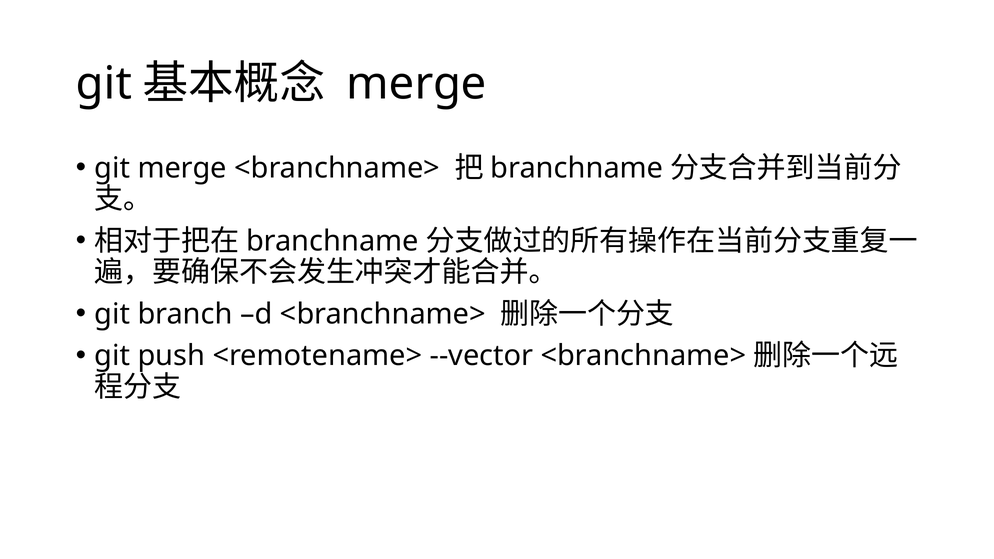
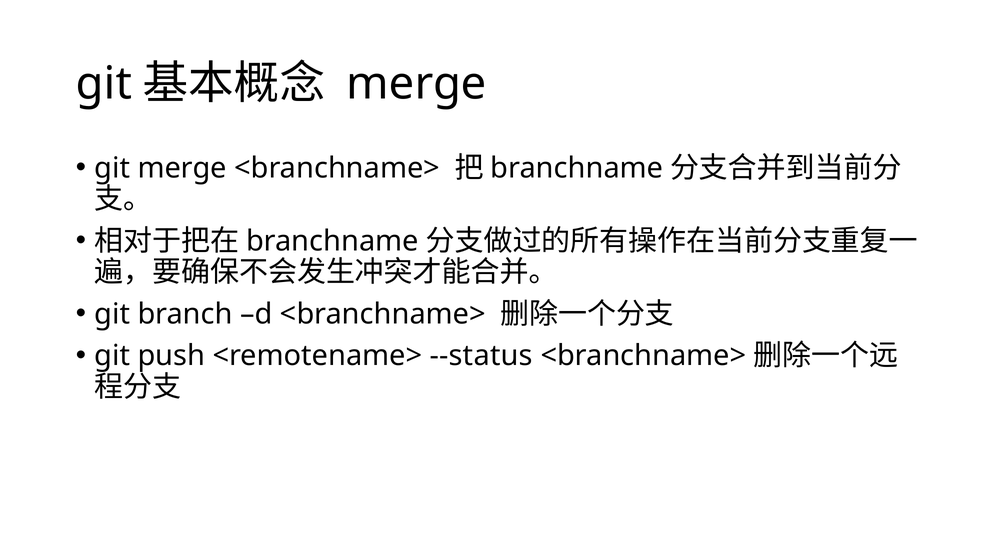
--vector: --vector -> --status
